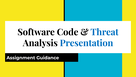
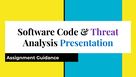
Threat colour: blue -> purple
